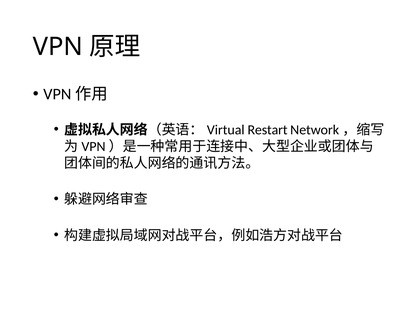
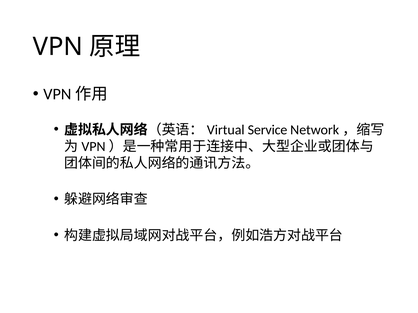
Restart: Restart -> Service
